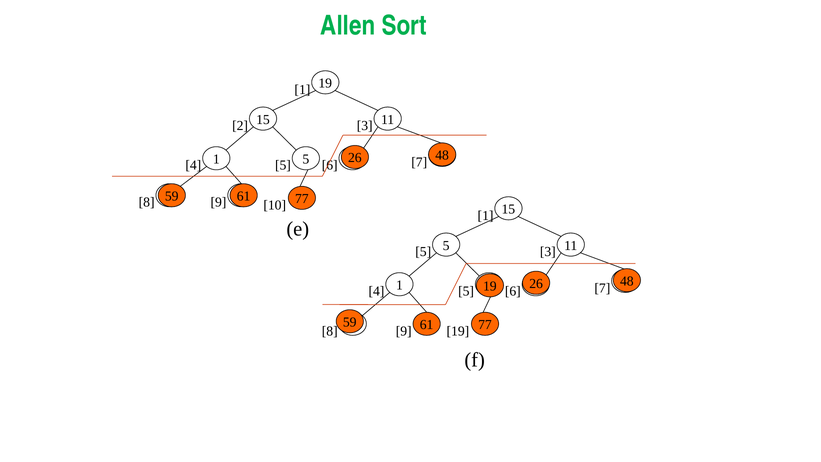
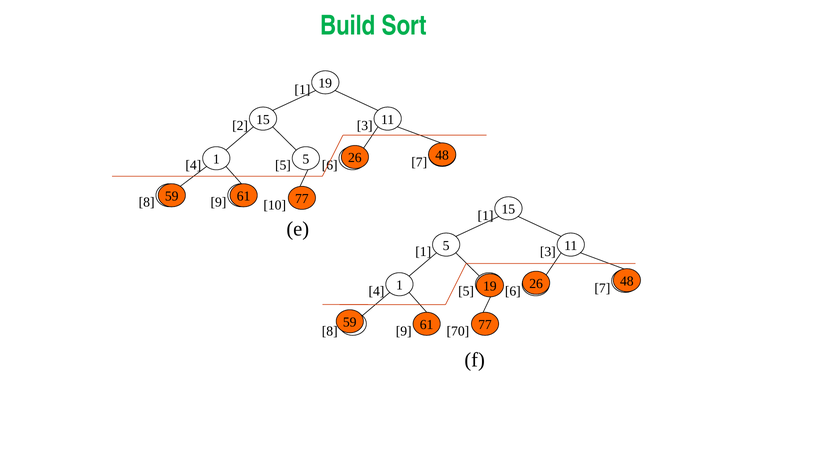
Allen: Allen -> Build
5 at (423, 252): 5 -> 1
19 at (458, 331): 19 -> 70
